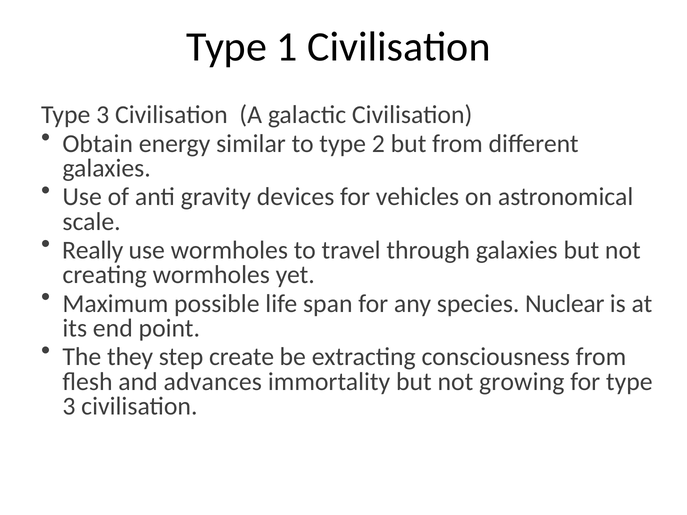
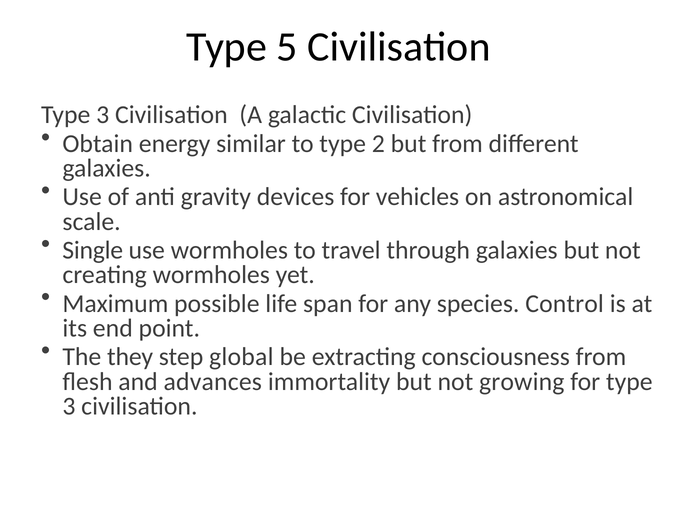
1: 1 -> 5
Really: Really -> Single
Nuclear: Nuclear -> Control
create: create -> global
